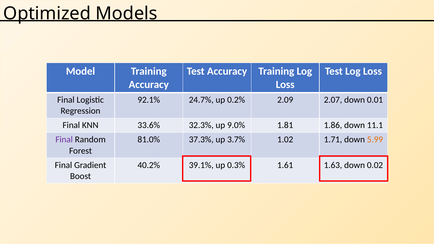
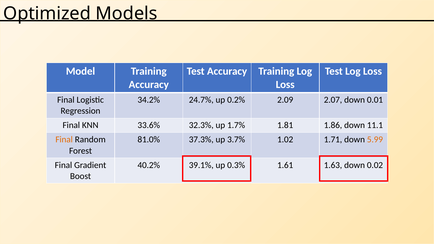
92.1%: 92.1% -> 34.2%
9.0%: 9.0% -> 1.7%
Final at (64, 140) colour: purple -> orange
